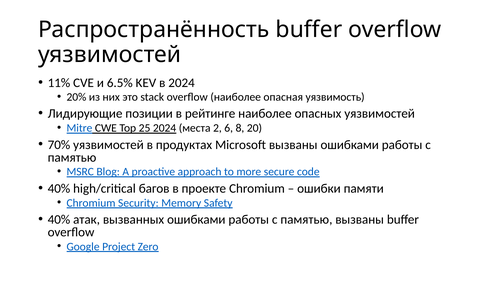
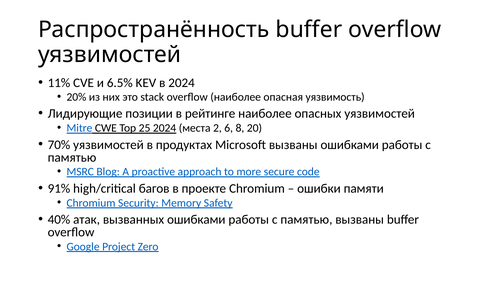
40% at (59, 189): 40% -> 91%
